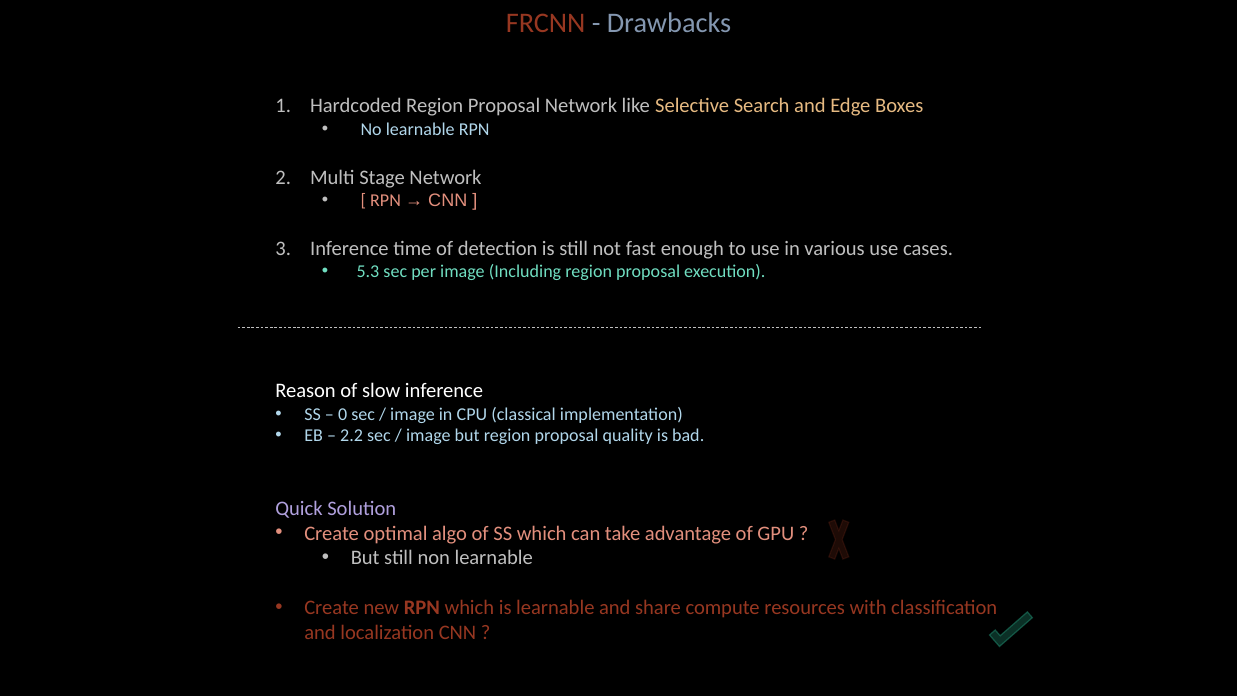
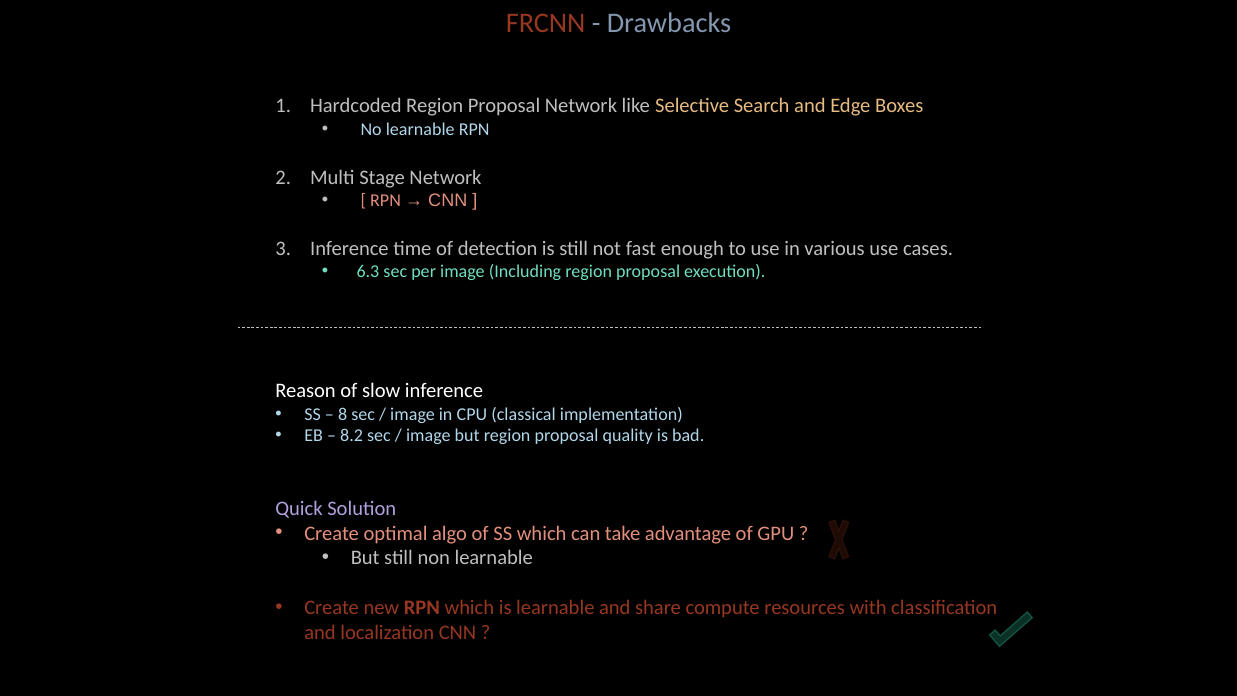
5.3: 5.3 -> 6.3
0: 0 -> 8
2.2: 2.2 -> 8.2
